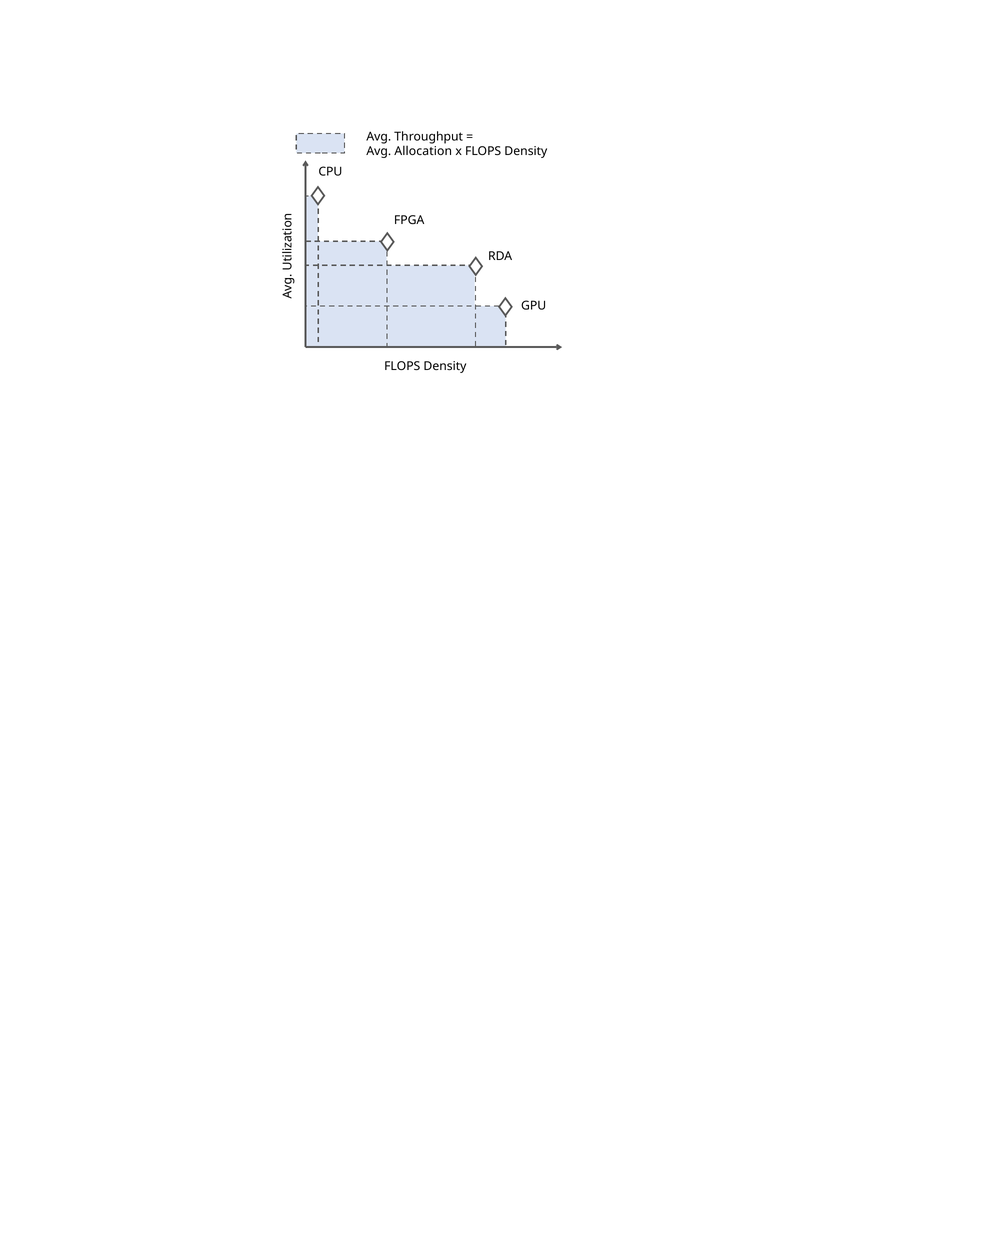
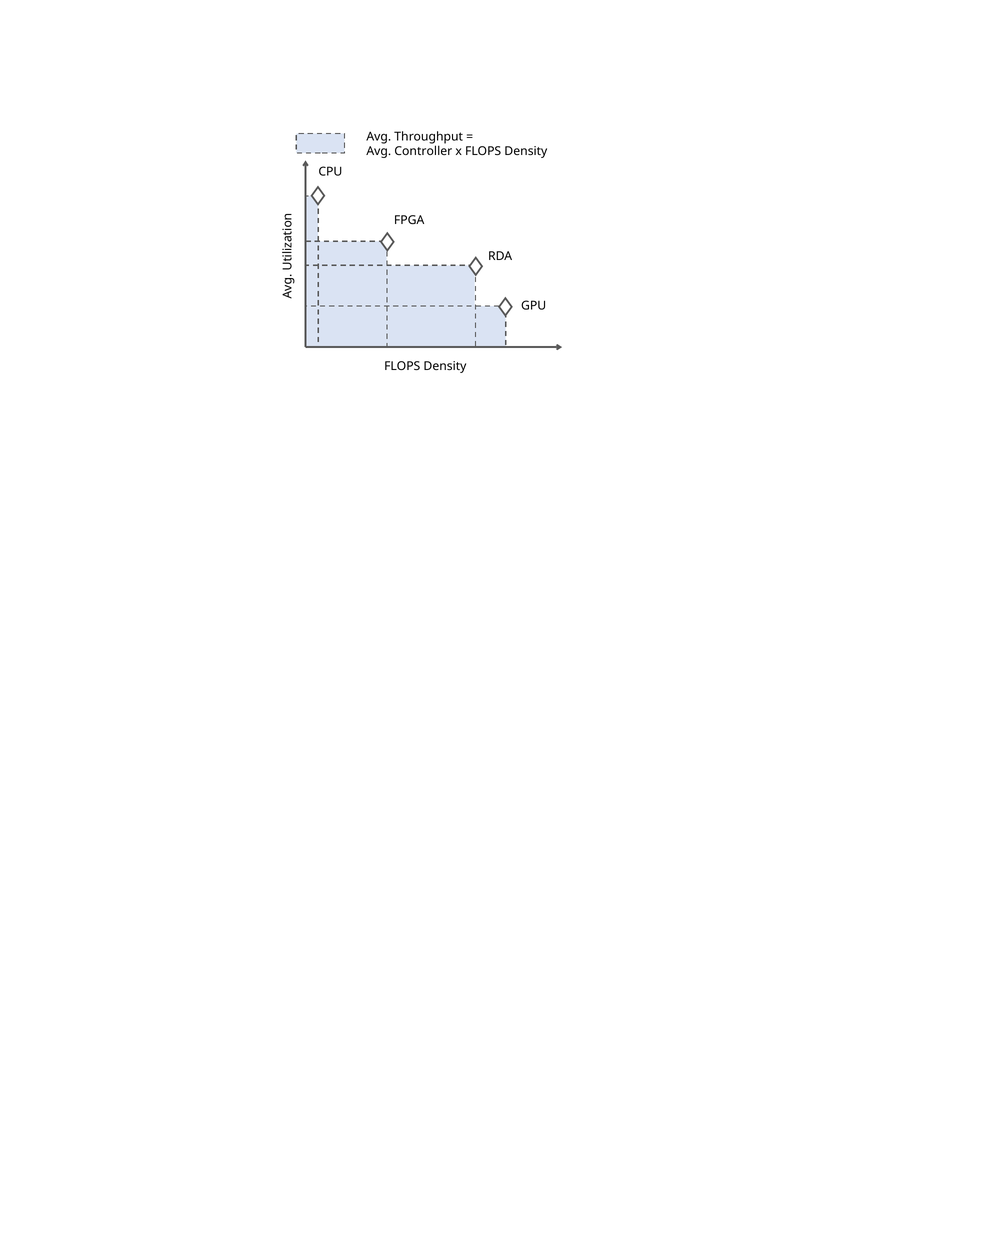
Allocation: Allocation -> Controller
